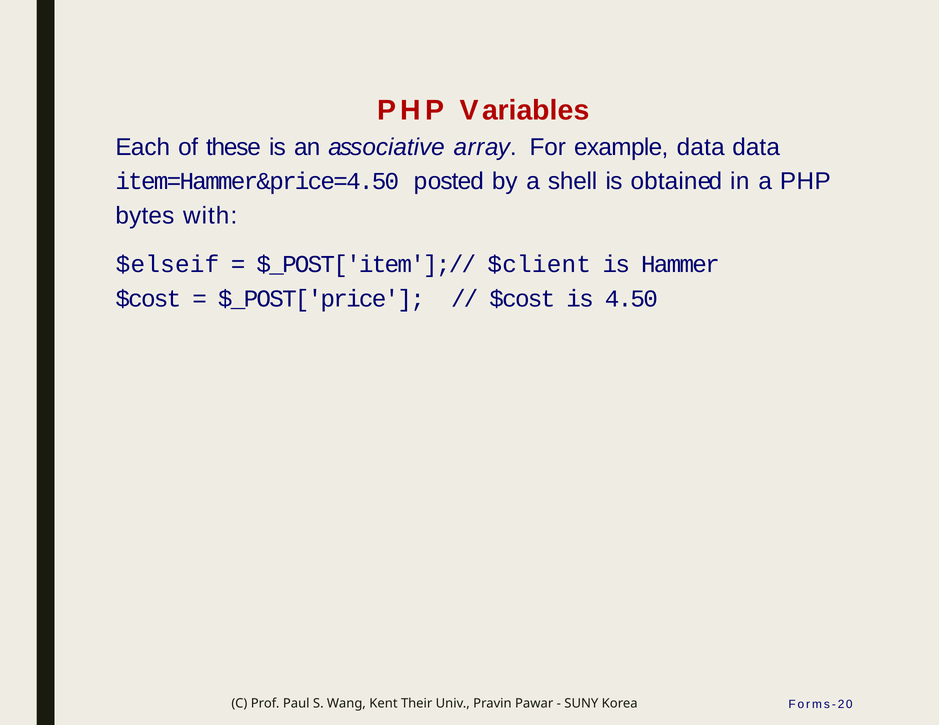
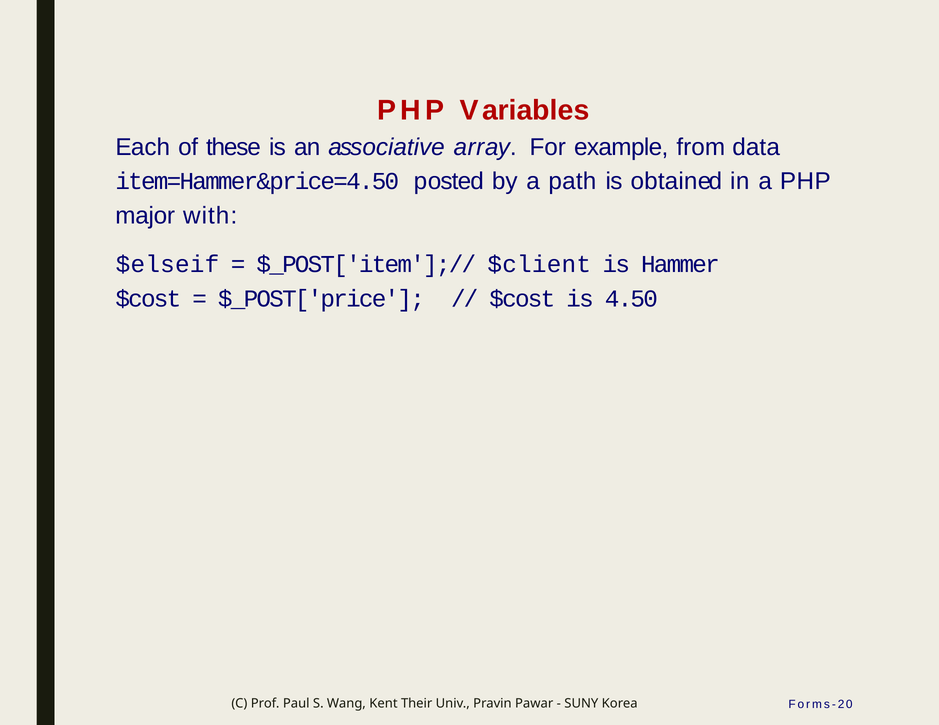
example data: data -> from
shell: shell -> path
bytes: bytes -> major
